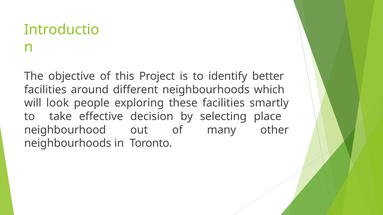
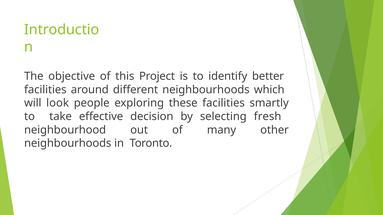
place: place -> fresh
